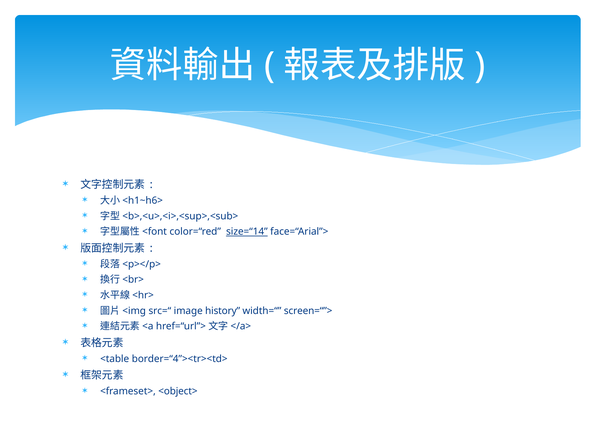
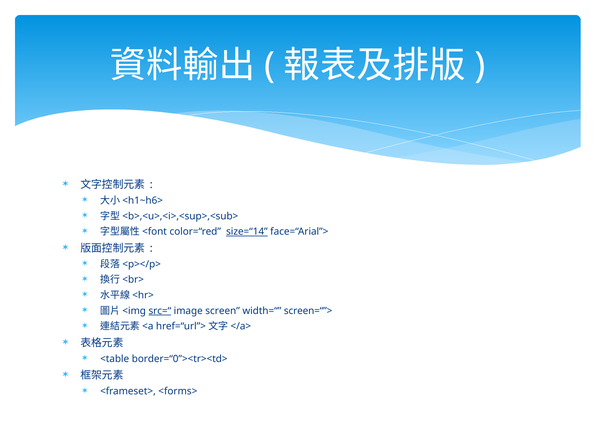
src=“ underline: none -> present
history: history -> screen
border=“4”><tr><td>: border=“4”><tr><td> -> border=“0”><tr><td>
<object>: <object> -> <forms>
